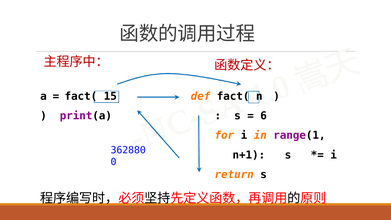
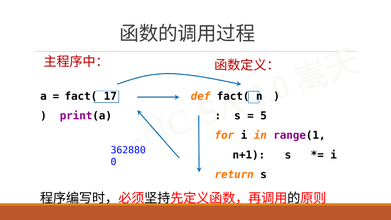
15: 15 -> 17
6: 6 -> 5
